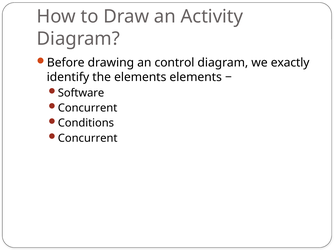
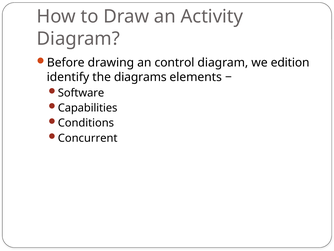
exactly: exactly -> edition
the elements: elements -> diagrams
Concurrent at (88, 108): Concurrent -> Capabilities
